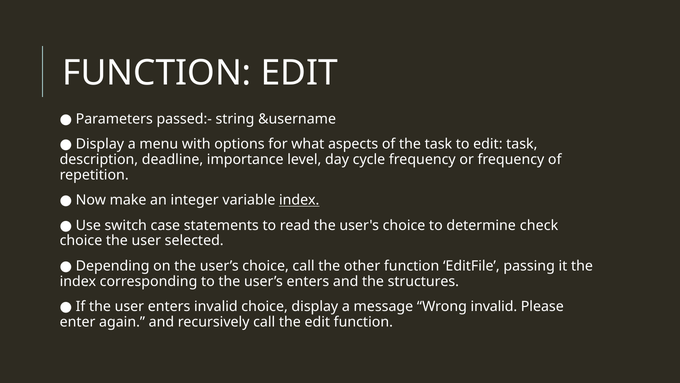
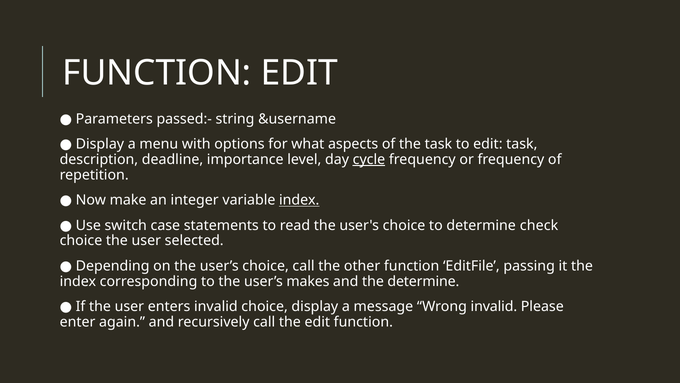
cycle underline: none -> present
user’s enters: enters -> makes
the structures: structures -> determine
